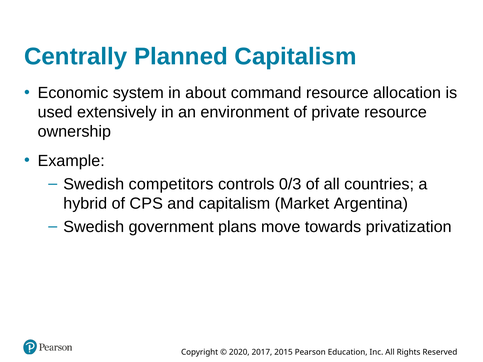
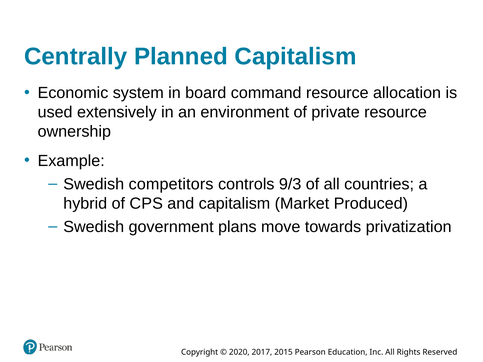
about: about -> board
0/3: 0/3 -> 9/3
Argentina: Argentina -> Produced
